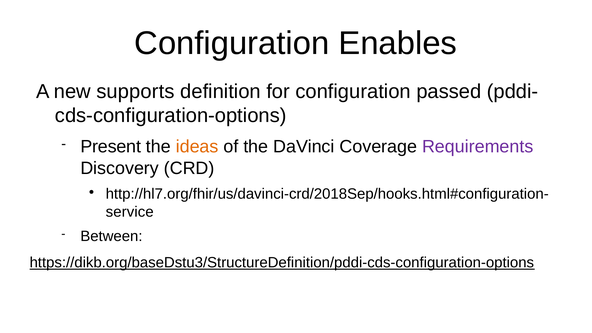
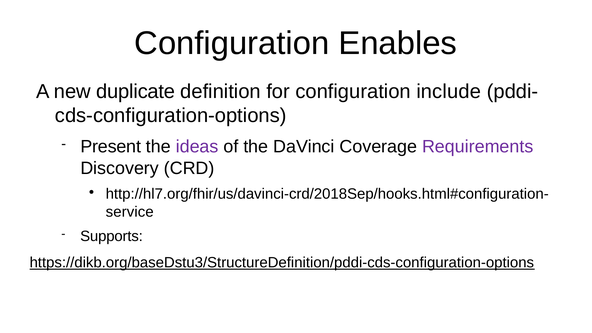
supports: supports -> duplicate
passed: passed -> include
ideas colour: orange -> purple
Between: Between -> Supports
